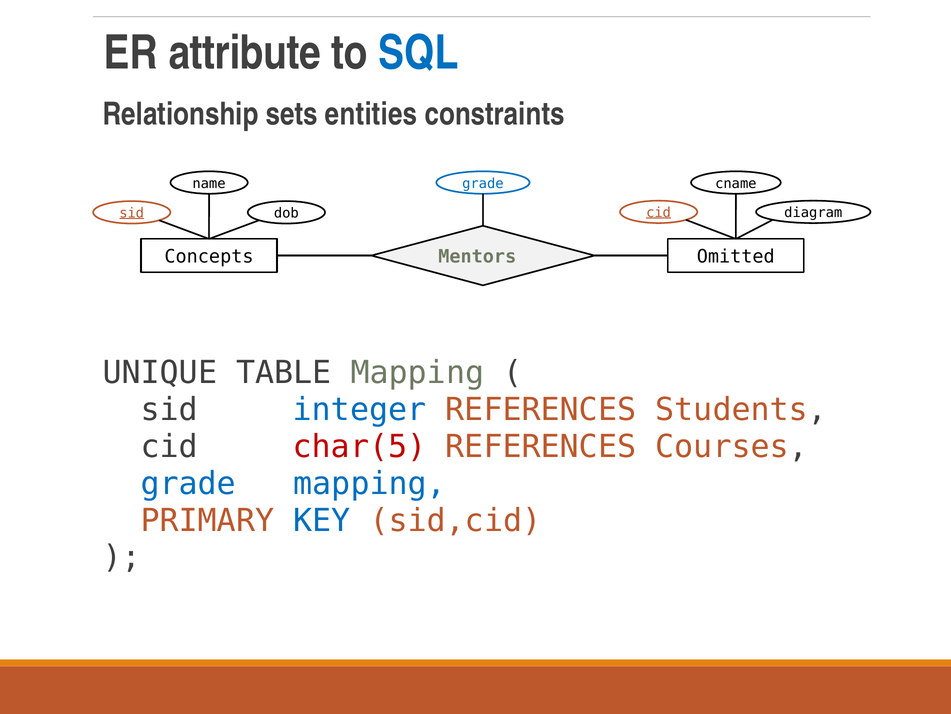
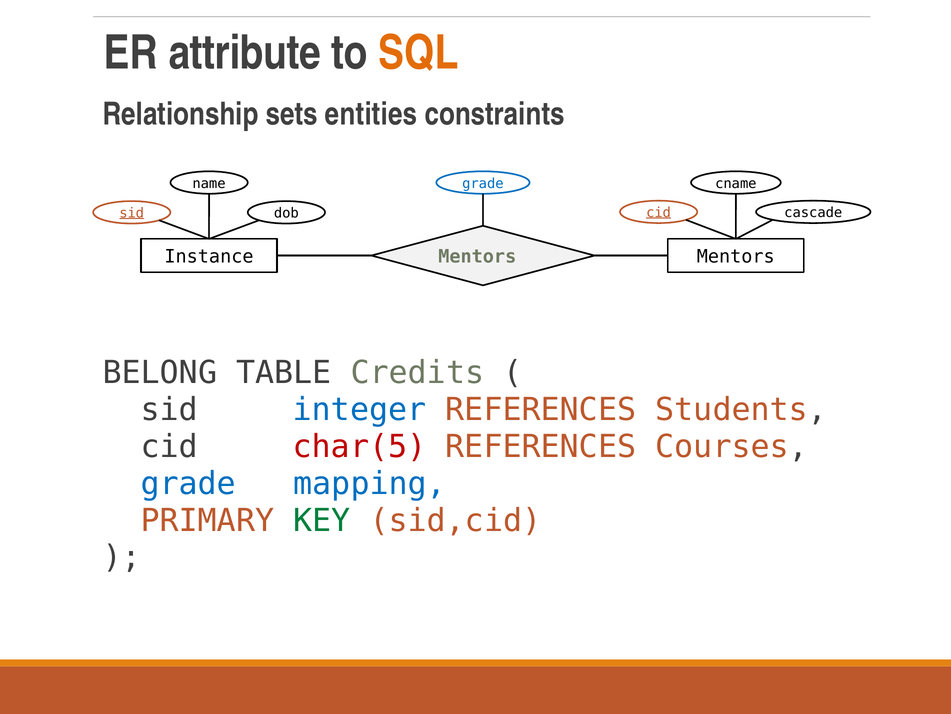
SQL colour: blue -> orange
diagram: diagram -> cascade
Concepts: Concepts -> Instance
Omitted at (736, 257): Omitted -> Mentors
UNIQUE: UNIQUE -> BELONG
TABLE Mapping: Mapping -> Credits
KEY colour: blue -> green
